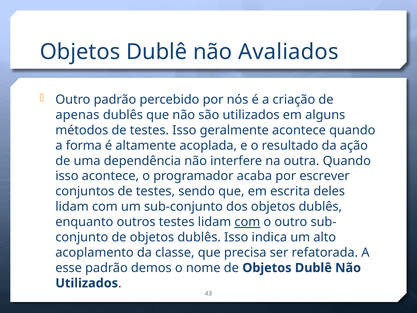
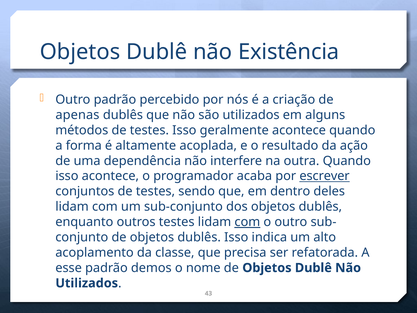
Avaliados: Avaliados -> Existência
escrever underline: none -> present
escrita: escrita -> dentro
